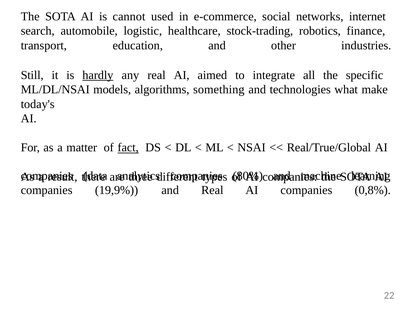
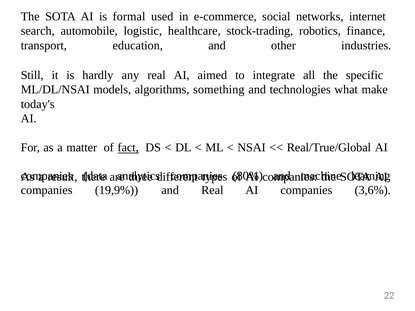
cannot: cannot -> formal
hardly underline: present -> none
0,8%: 0,8% -> 3,6%
